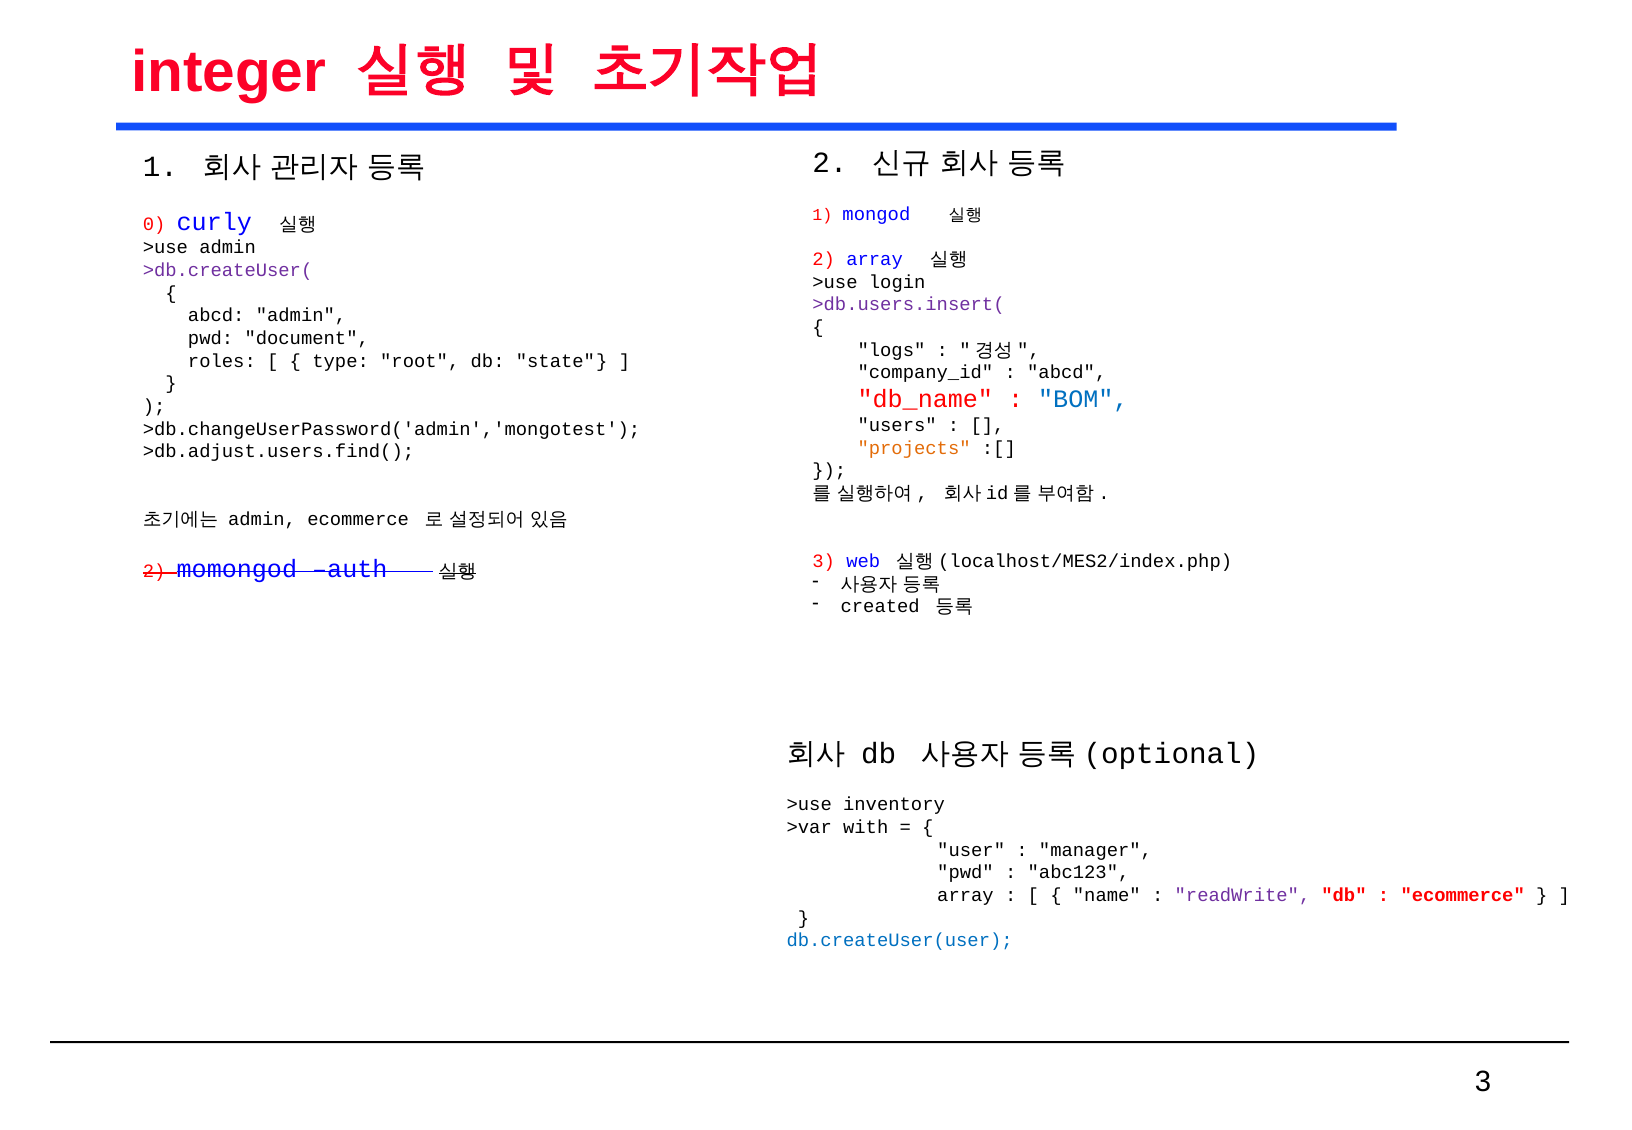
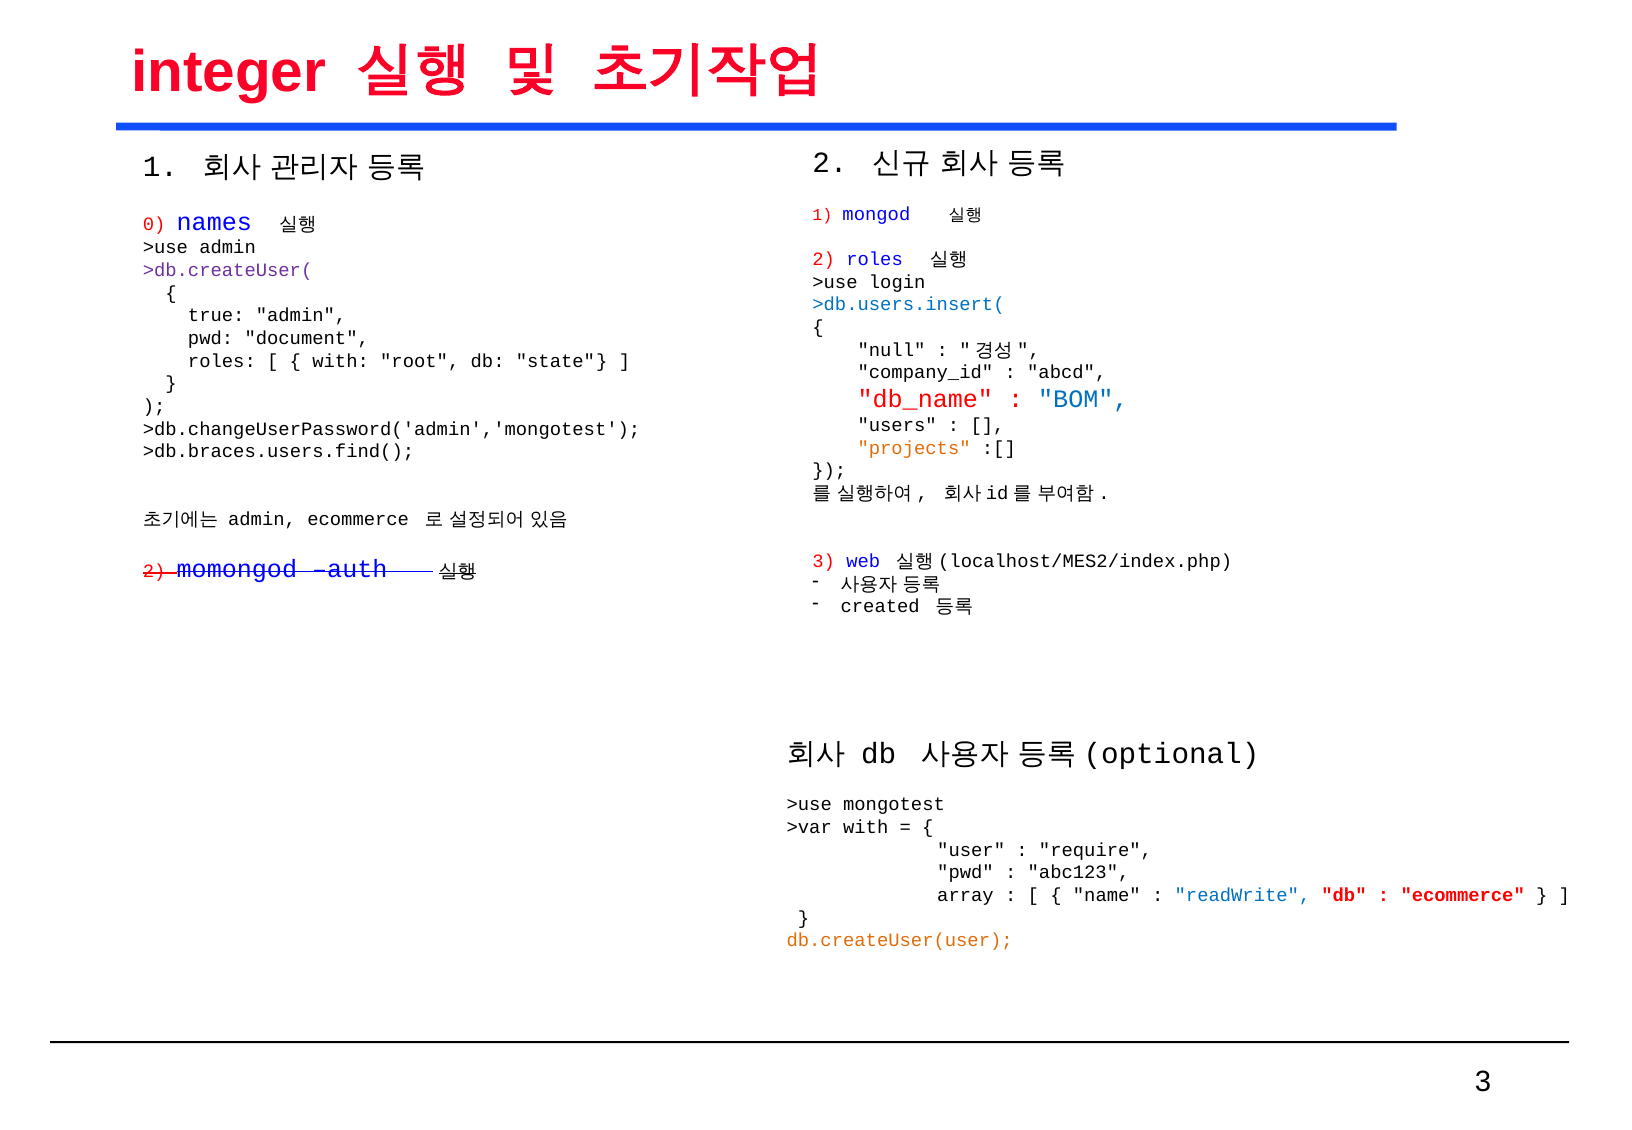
curly: curly -> names
2 array: array -> roles
>db.users.insert( colour: purple -> blue
abcd at (216, 316): abcd -> true
logs: logs -> null
type at (341, 361): type -> with
>db.adjust.users.find(: >db.adjust.users.find( -> >db.braces.users.find(
inventory: inventory -> mongotest
manager: manager -> require
readWrite colour: purple -> blue
db.createUser(user colour: blue -> orange
